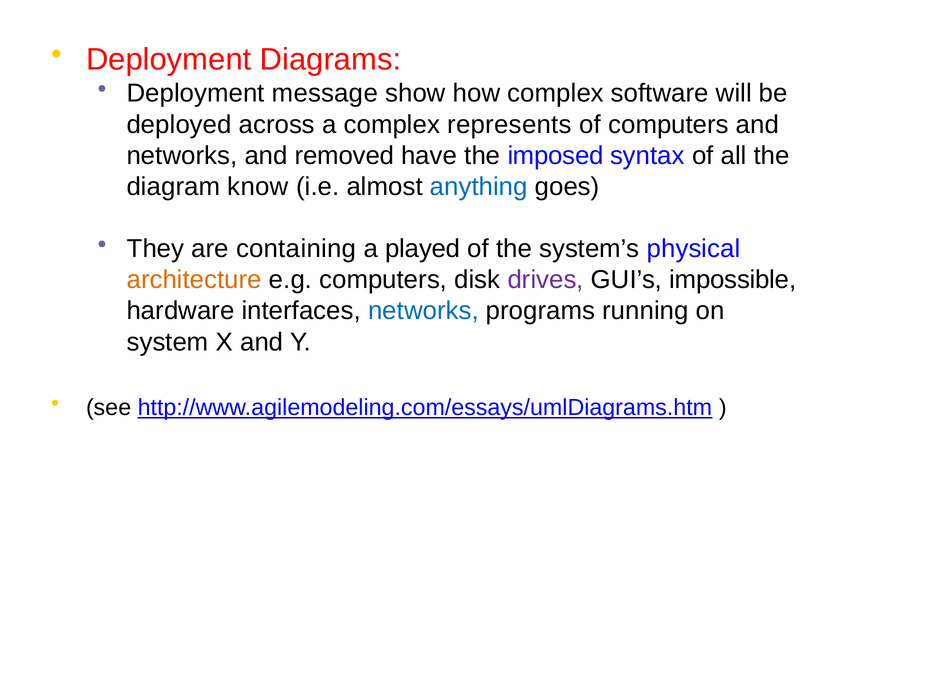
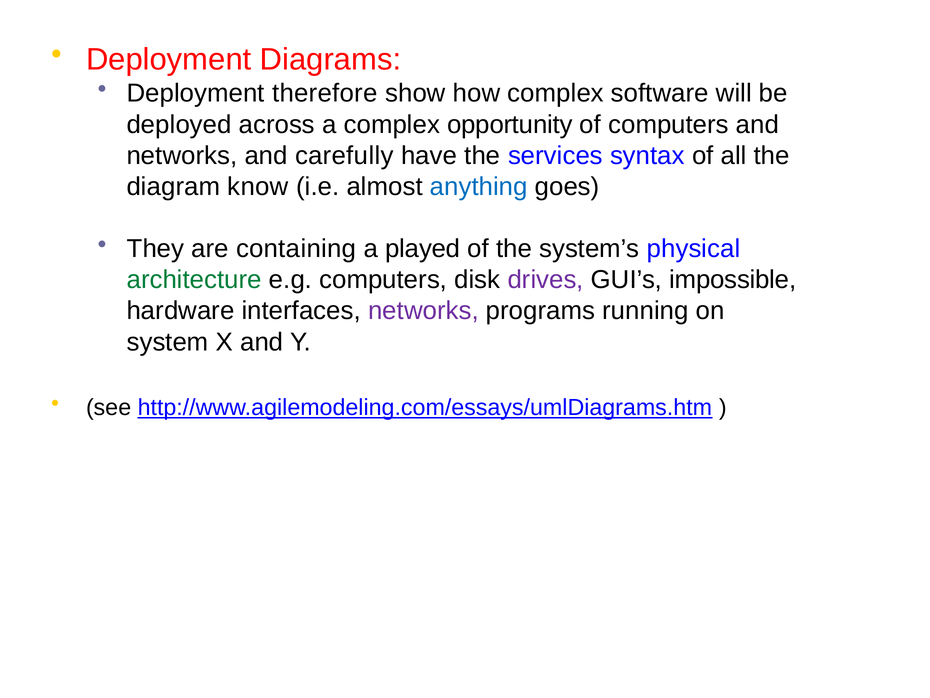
message: message -> therefore
represents: represents -> opportunity
removed: removed -> carefully
imposed: imposed -> services
architecture colour: orange -> green
networks at (423, 311) colour: blue -> purple
